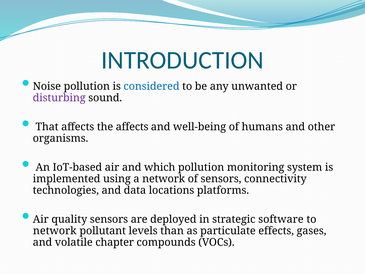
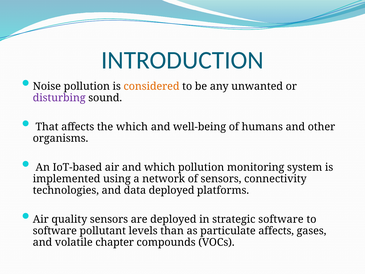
considered colour: blue -> orange
the affects: affects -> which
data locations: locations -> deployed
network at (55, 231): network -> software
particulate effects: effects -> affects
